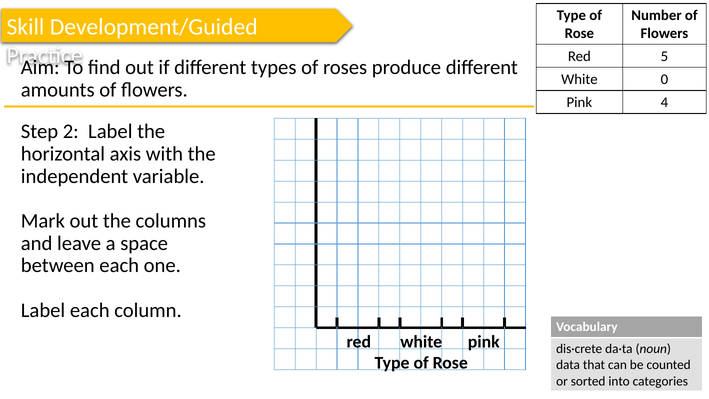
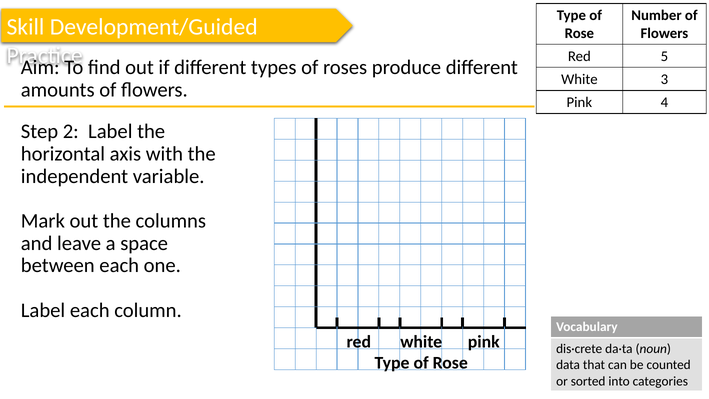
0: 0 -> 3
